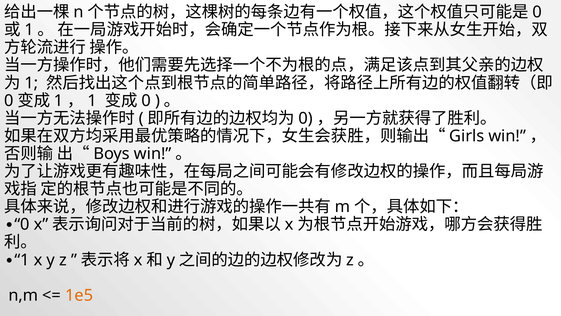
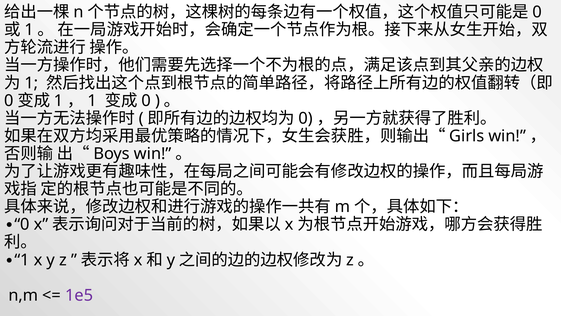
1e5 colour: orange -> purple
